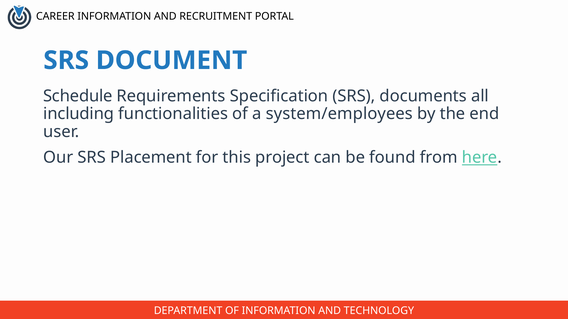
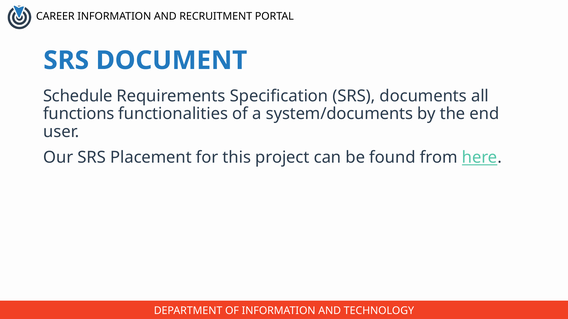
including: including -> functions
system/employees: system/employees -> system/documents
